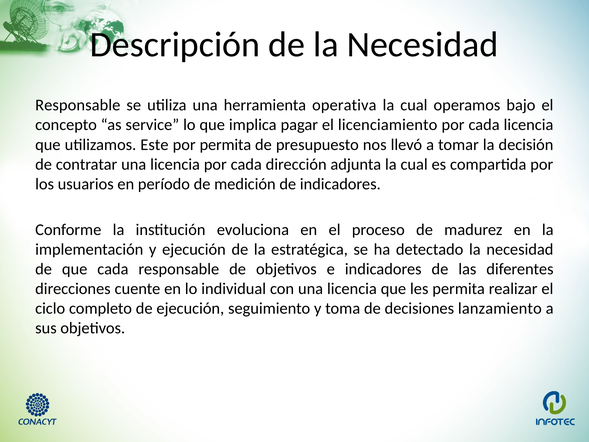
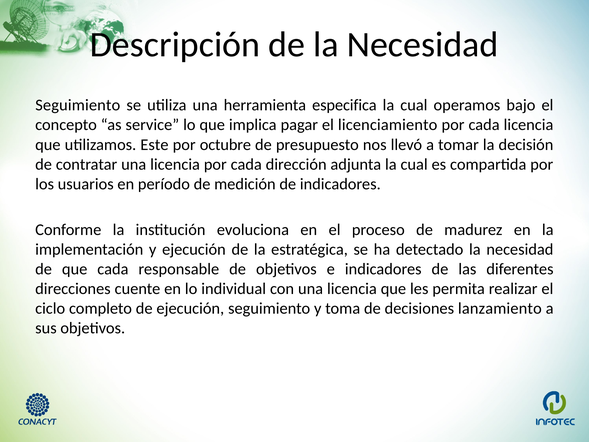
Responsable at (78, 105): Responsable -> Seguimiento
operativa: operativa -> especifica
por permita: permita -> octubre
